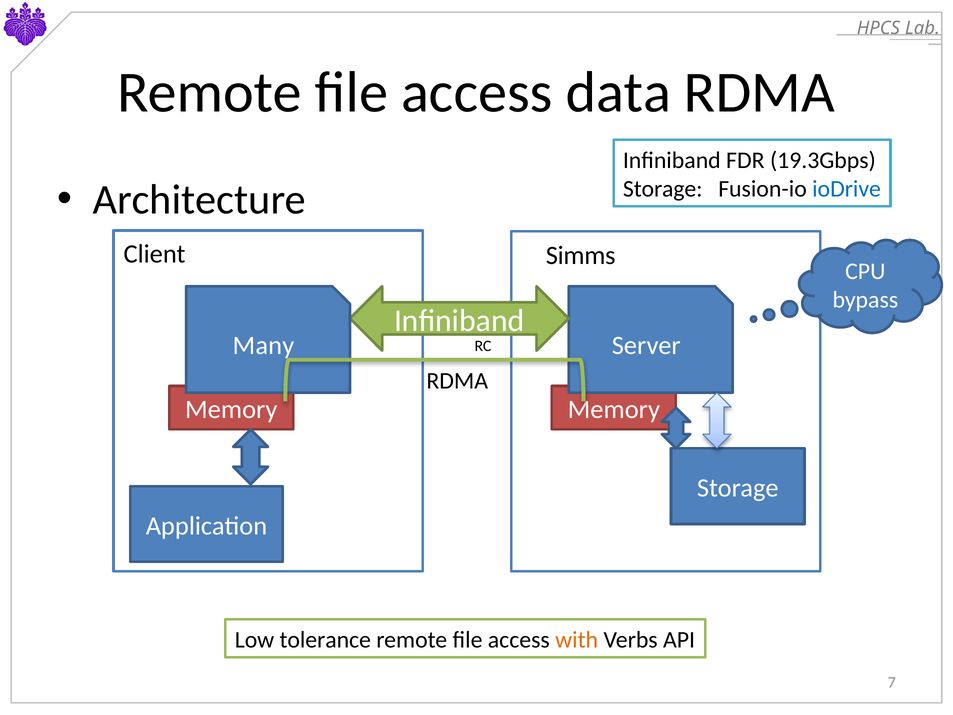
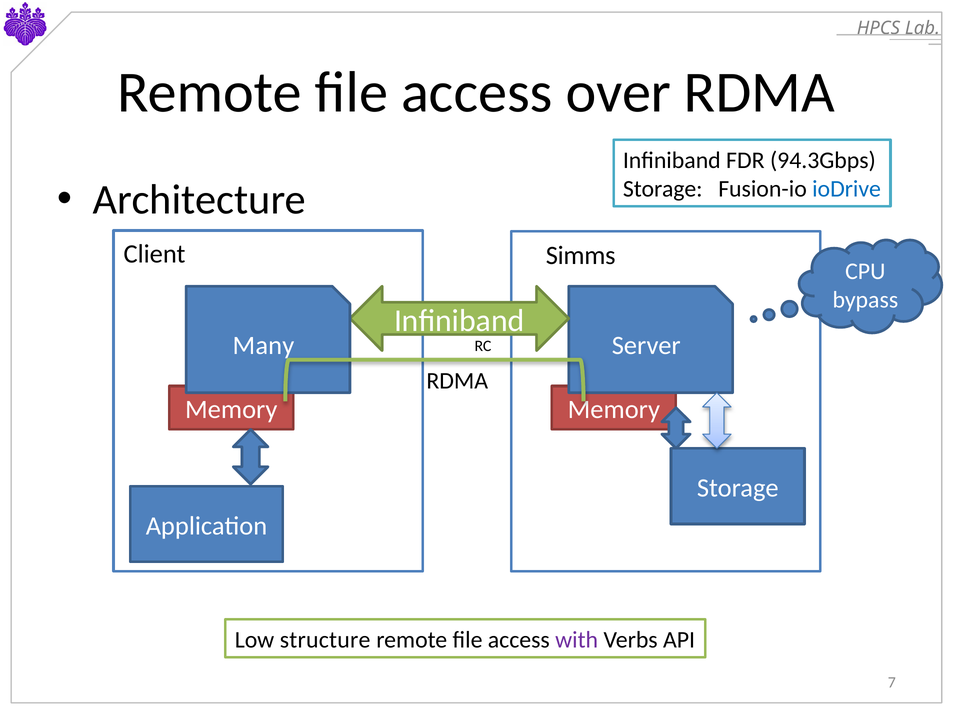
data: data -> over
19.3Gbps: 19.3Gbps -> 94.3Gbps
tolerance: tolerance -> structure
with colour: orange -> purple
